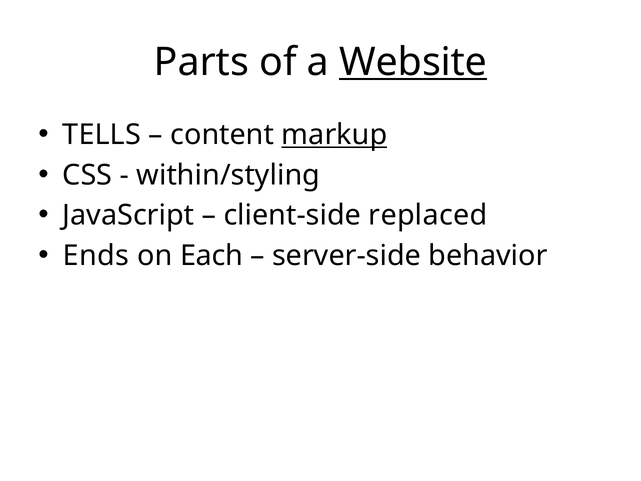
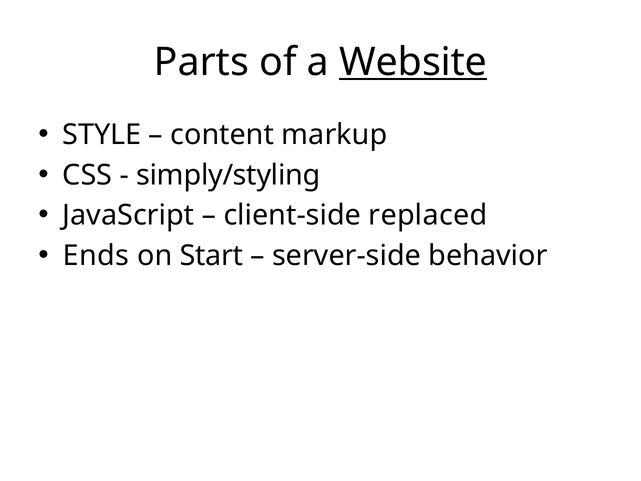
TELLS: TELLS -> STYLE
markup underline: present -> none
within/styling: within/styling -> simply/styling
Each: Each -> Start
